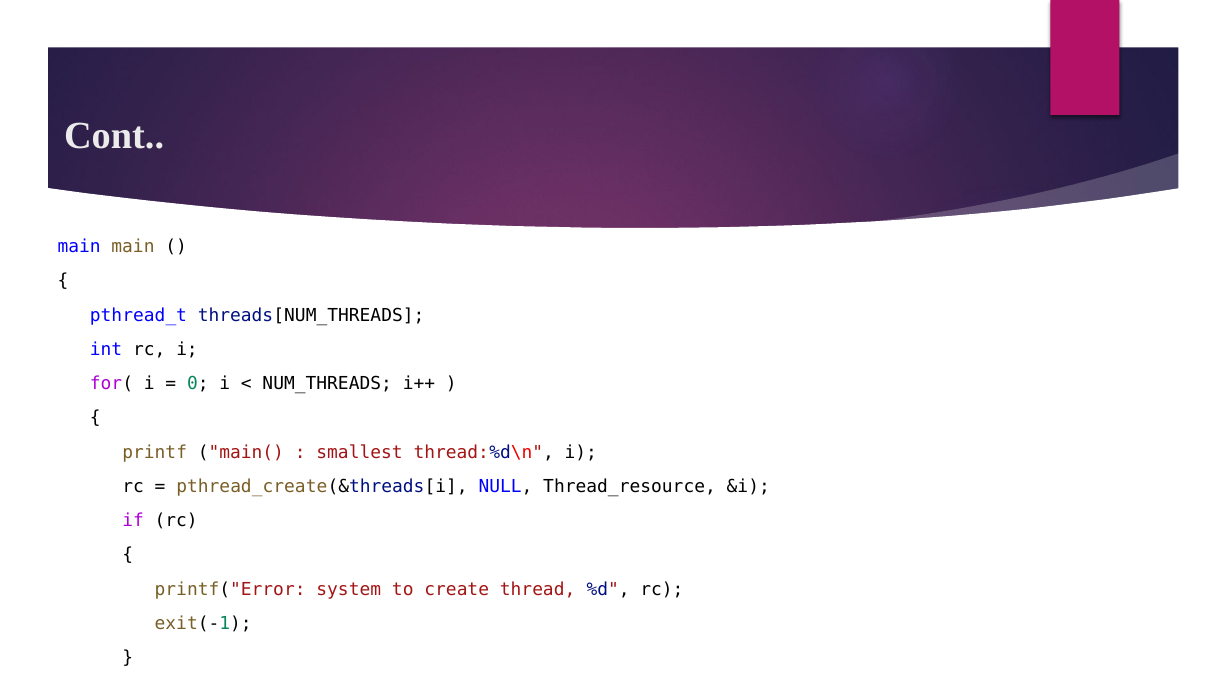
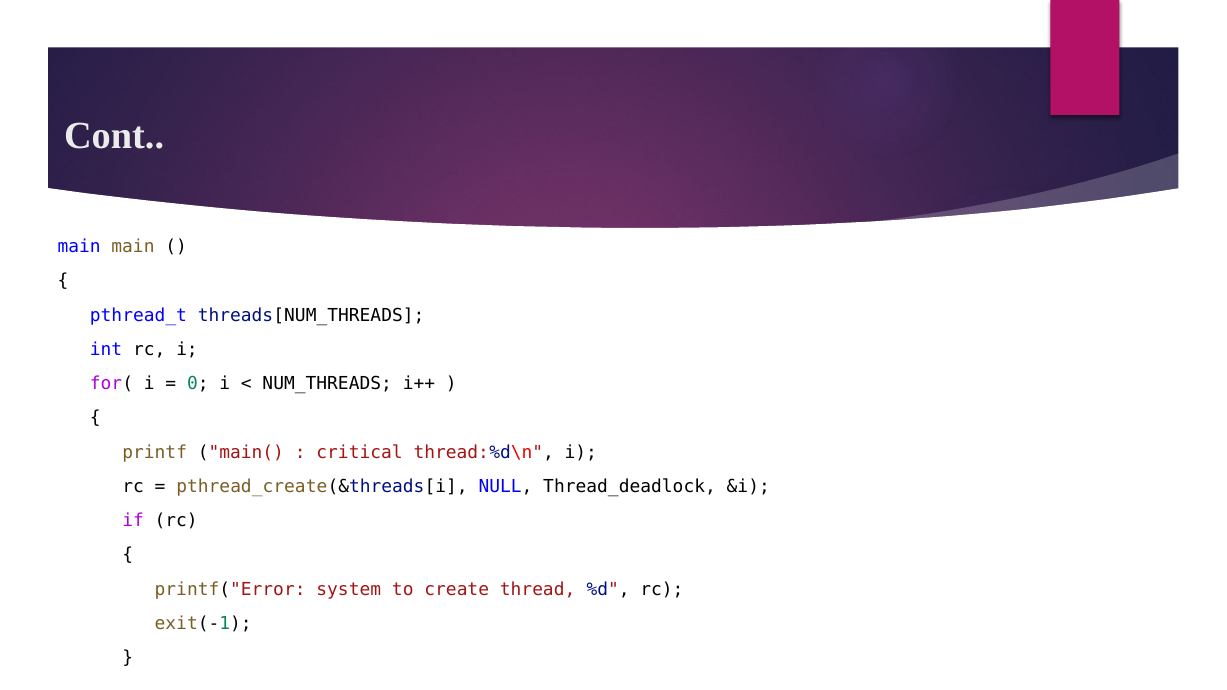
smallest: smallest -> critical
Thread_resource: Thread_resource -> Thread_deadlock
